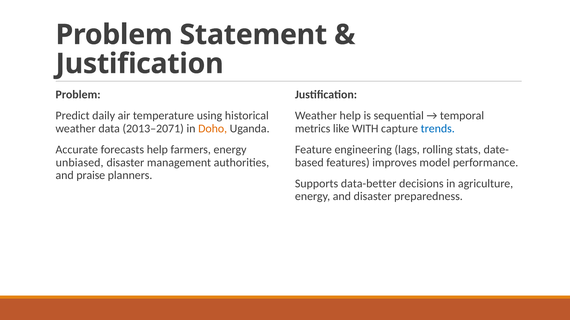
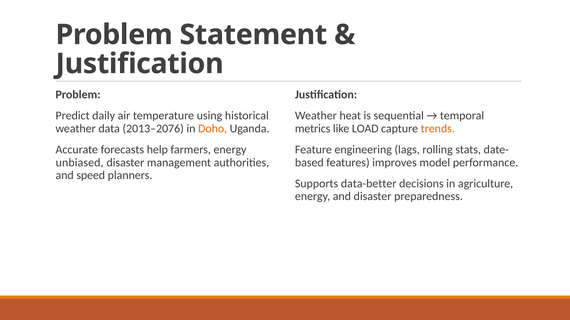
Weather help: help -> heat
2013–2071: 2013–2071 -> 2013–2076
WITH: WITH -> LOAD
trends colour: blue -> orange
praise: praise -> speed
